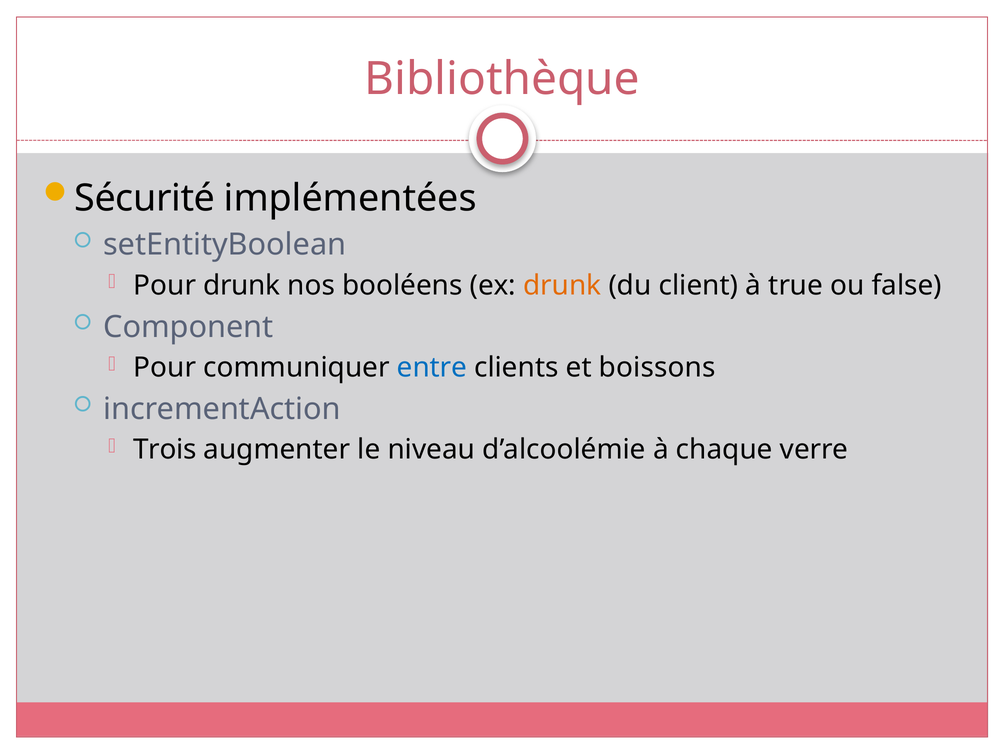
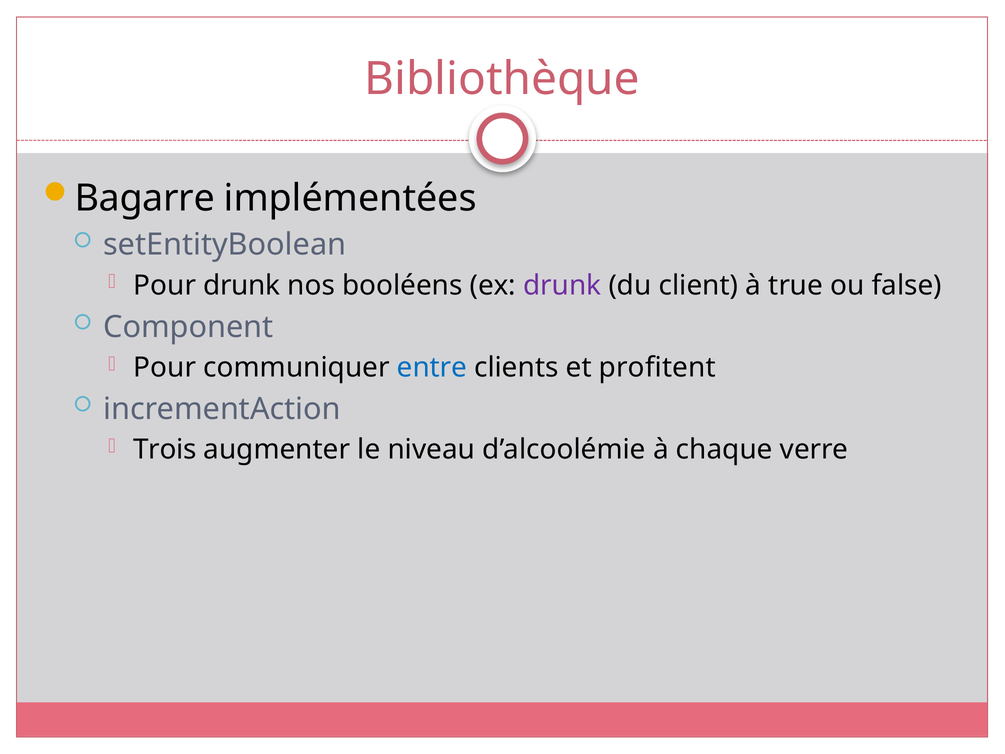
Sécurité: Sécurité -> Bagarre
drunk at (562, 285) colour: orange -> purple
boissons: boissons -> profitent
